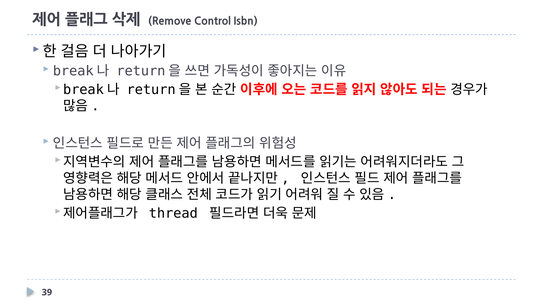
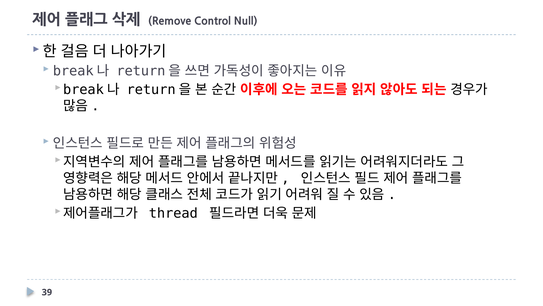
Isbn: Isbn -> Null
